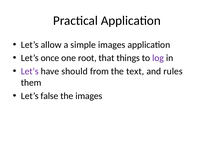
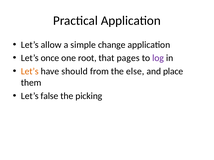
simple images: images -> change
things: things -> pages
Let’s at (30, 72) colour: purple -> orange
text: text -> else
rules: rules -> place
the images: images -> picking
